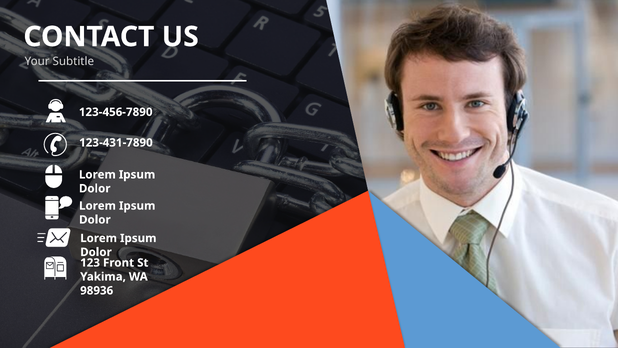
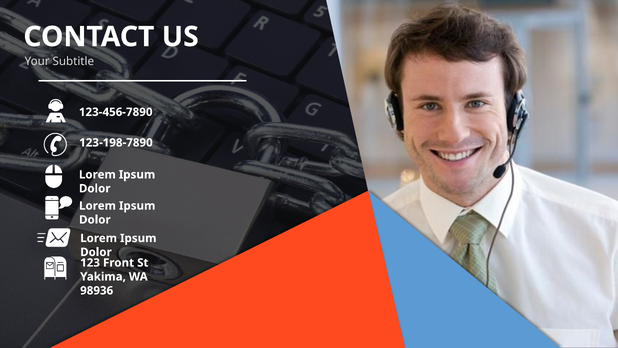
123-431-7890: 123-431-7890 -> 123-198-7890
